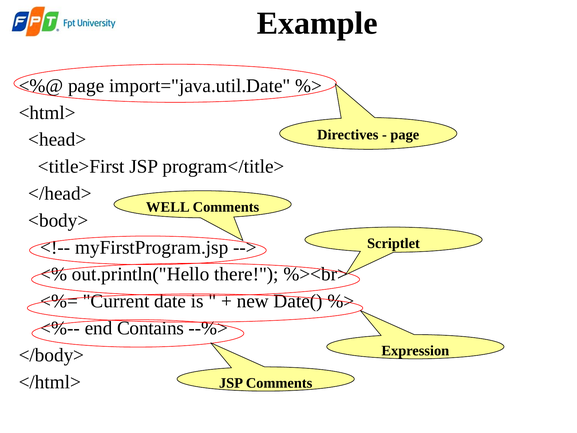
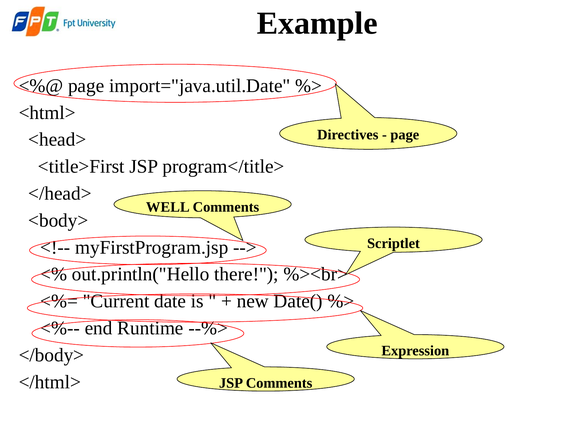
Contains: Contains -> Runtime
